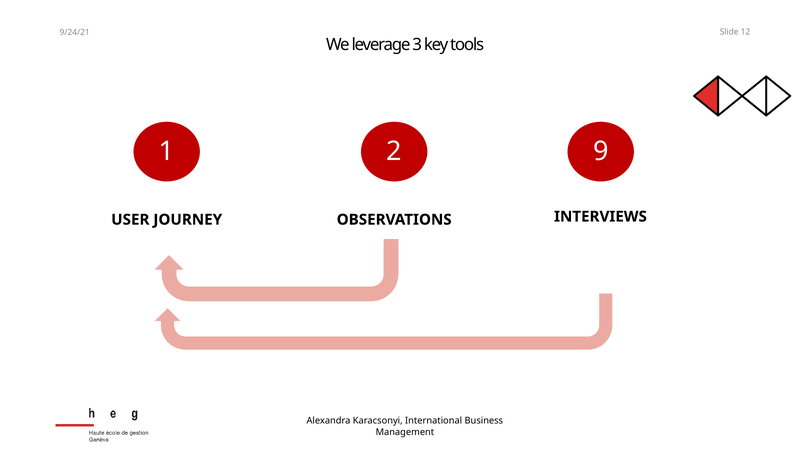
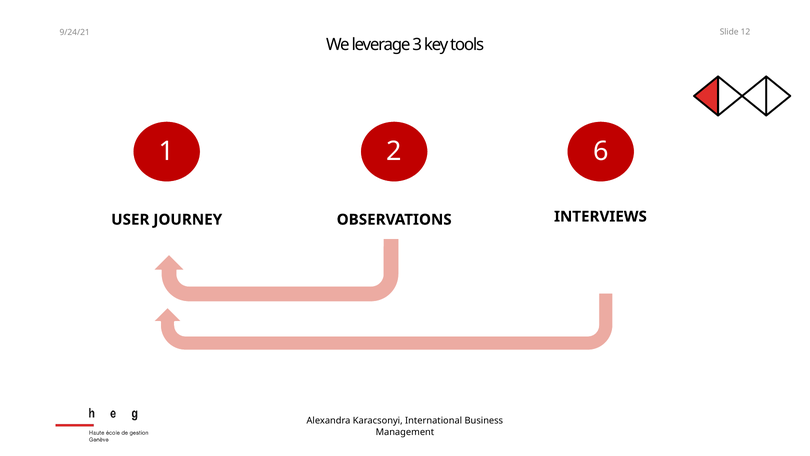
9: 9 -> 6
